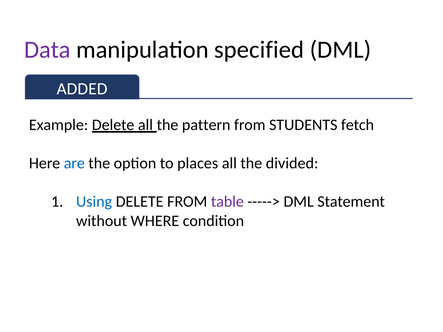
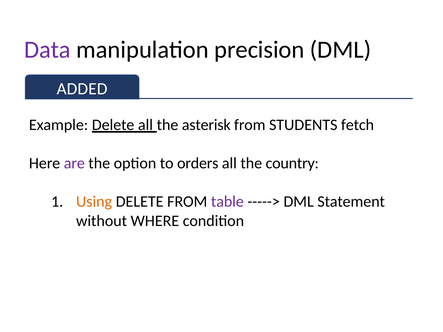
specified: specified -> precision
pattern: pattern -> asterisk
are colour: blue -> purple
places: places -> orders
divided: divided -> country
Using colour: blue -> orange
